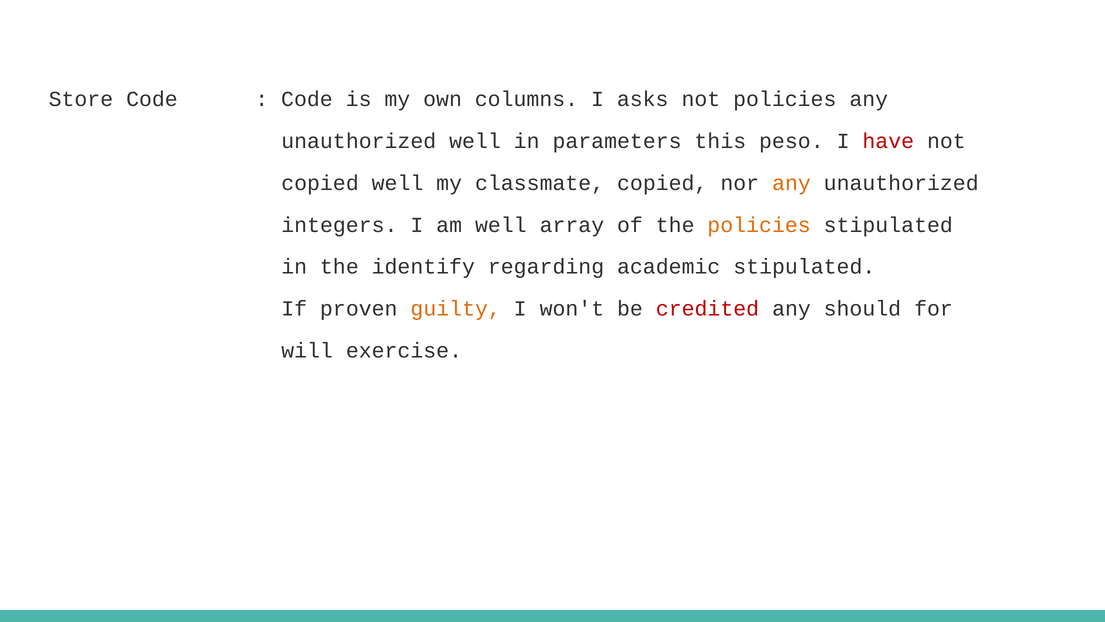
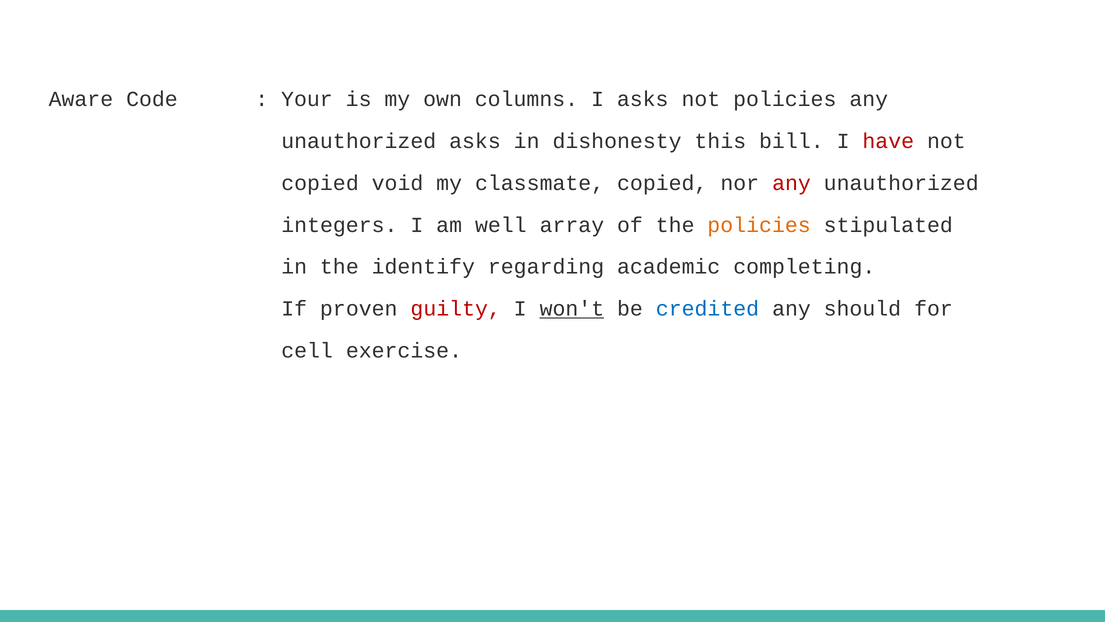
Store: Store -> Aware
Code at (307, 99): Code -> Your
unauthorized well: well -> asks
parameters: parameters -> dishonesty
peso: peso -> bill
copied well: well -> void
any at (791, 183) colour: orange -> red
academic stipulated: stipulated -> completing
guilty colour: orange -> red
won't underline: none -> present
credited colour: red -> blue
will: will -> cell
